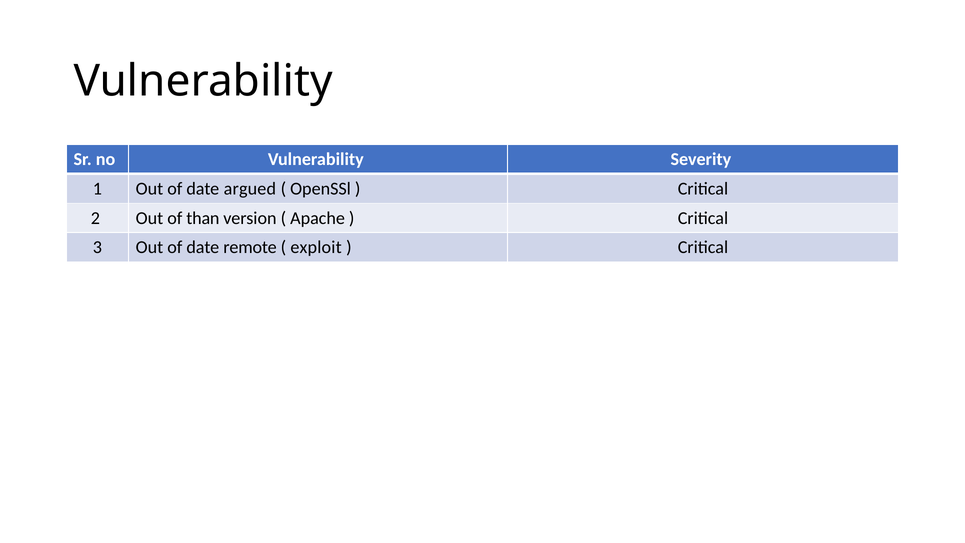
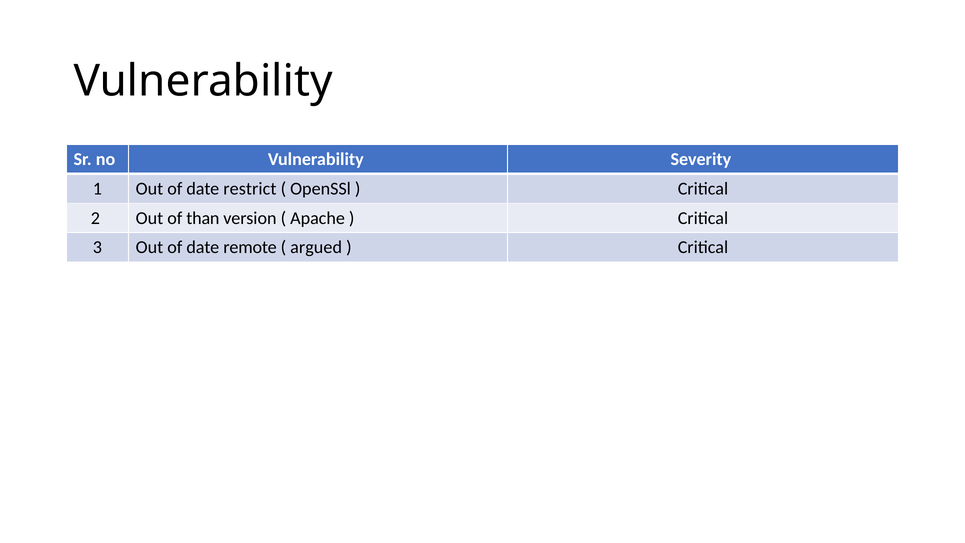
argued: argued -> restrict
exploit: exploit -> argued
